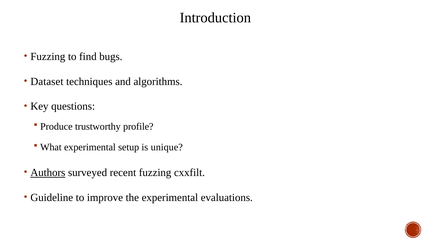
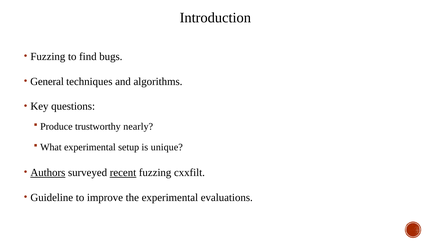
Dataset: Dataset -> General
profile: profile -> nearly
recent underline: none -> present
